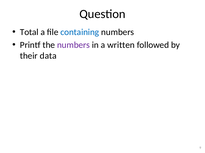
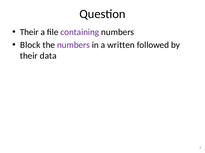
Total at (29, 32): Total -> Their
containing colour: blue -> purple
Printf: Printf -> Block
